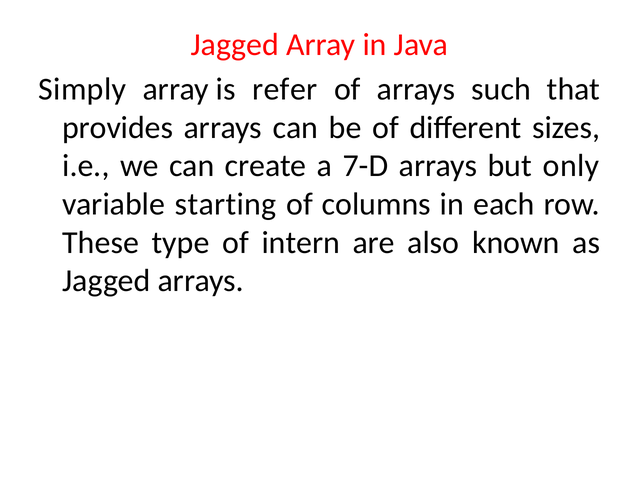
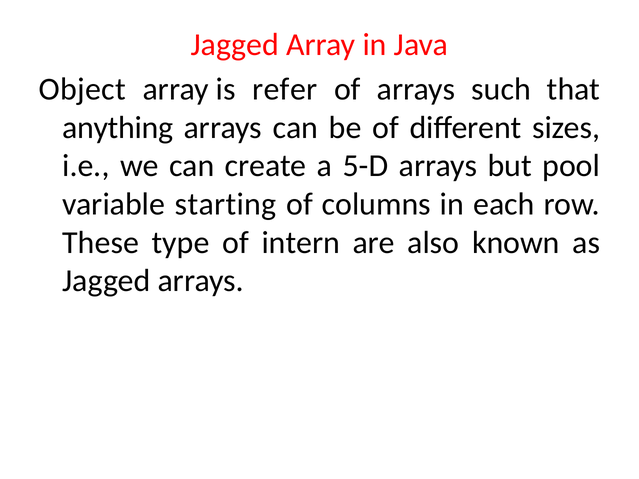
Simply: Simply -> Object
provides: provides -> anything
7-D: 7-D -> 5-D
only: only -> pool
